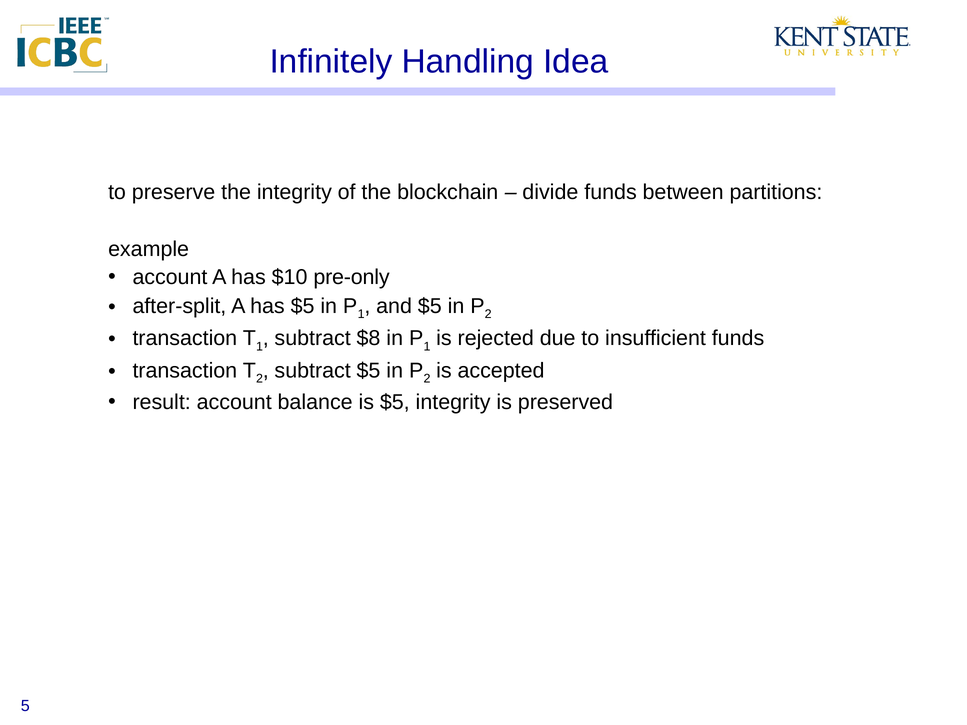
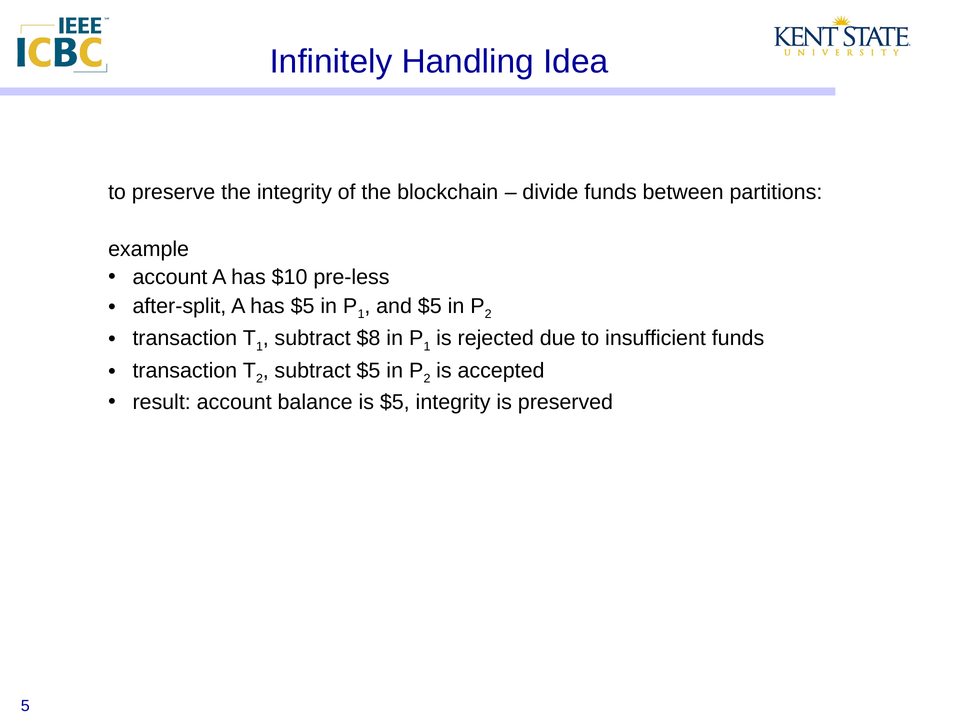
pre-only: pre-only -> pre-less
